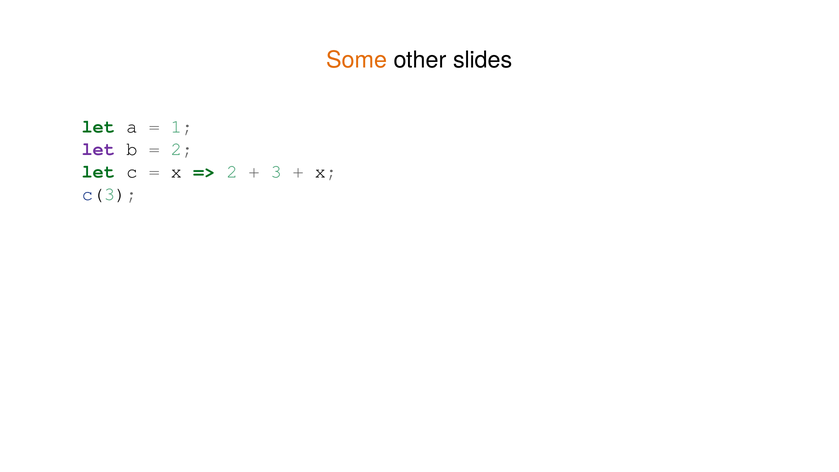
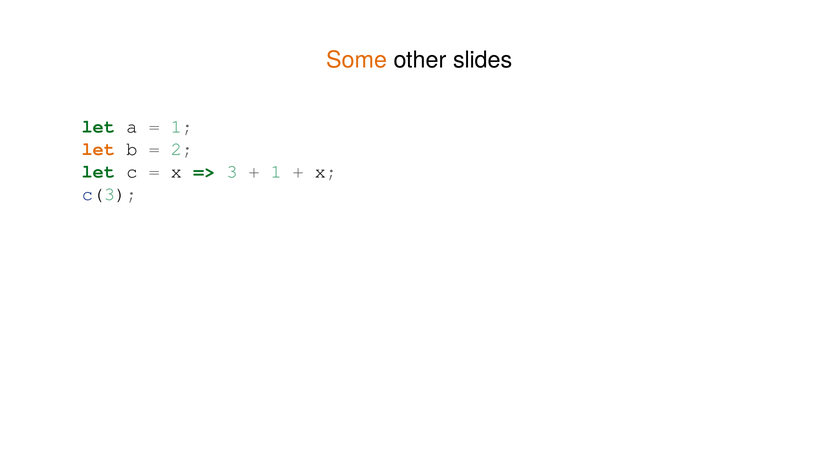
let at (99, 149) colour: purple -> orange
2 at (232, 172): 2 -> 3
3 at (276, 172): 3 -> 1
